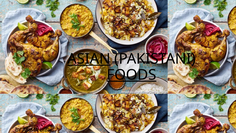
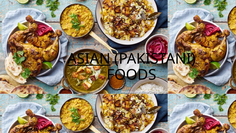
FOODS underline: present -> none
